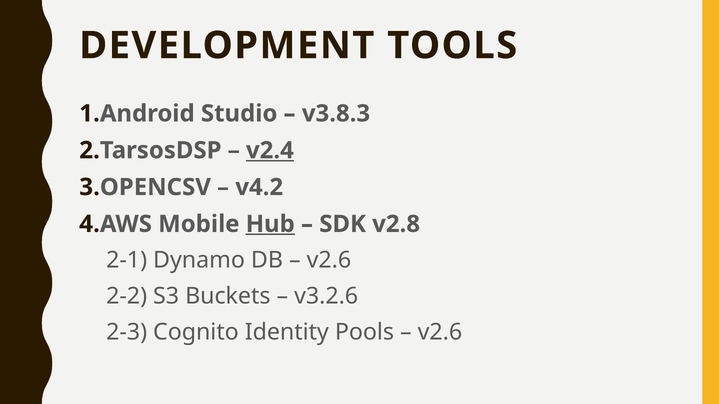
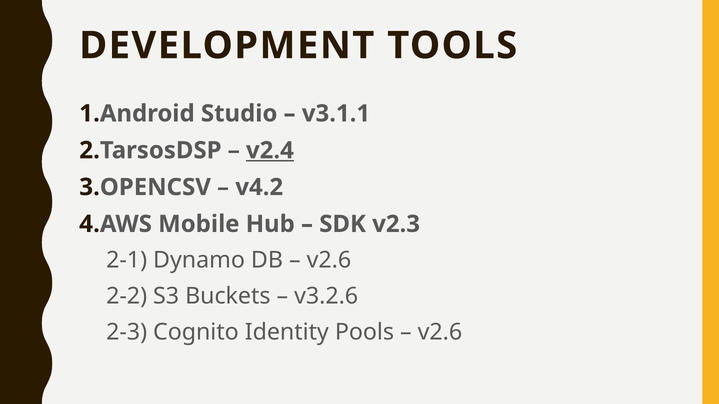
v3.8.3: v3.8.3 -> v3.1.1
Hub underline: present -> none
v2.8: v2.8 -> v2.3
